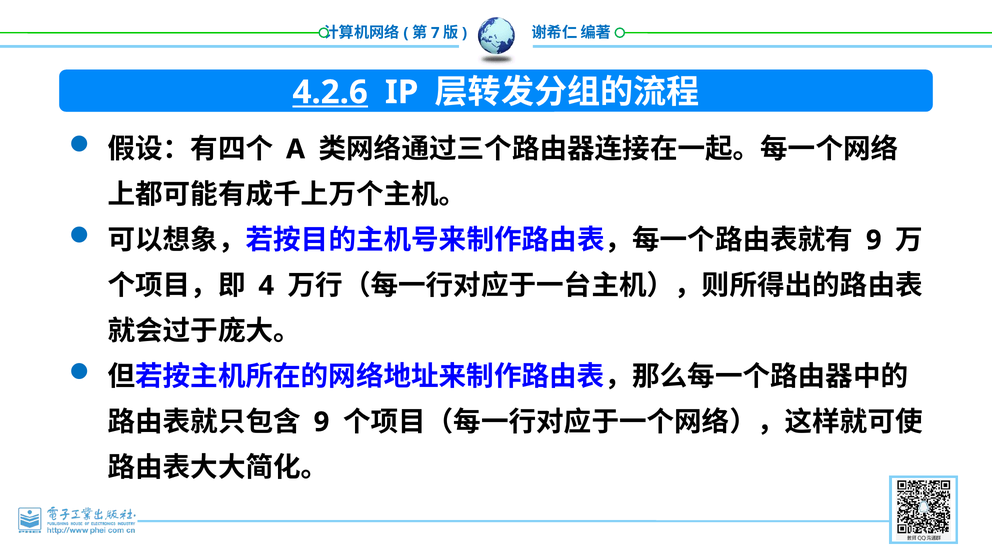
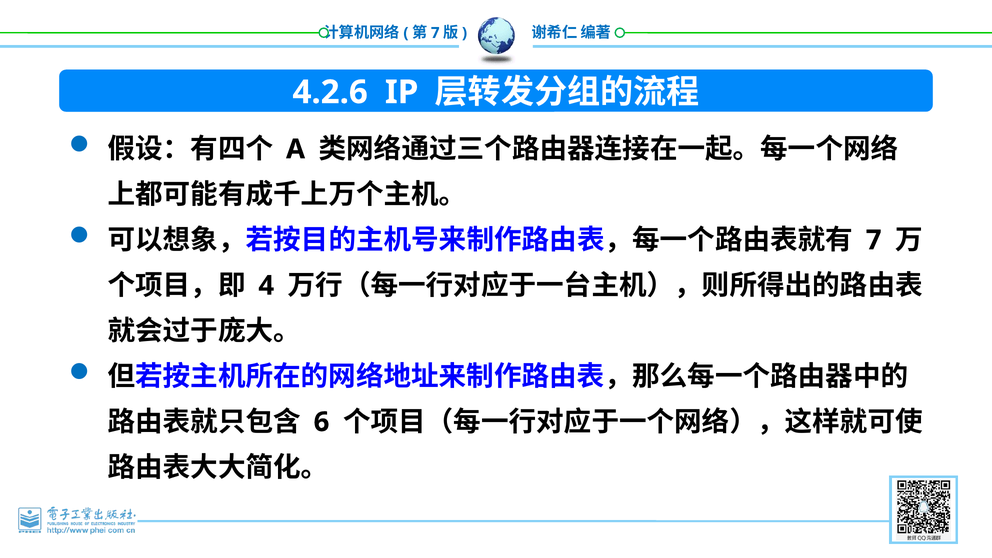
4.2.6 underline: present -> none
9 at (874, 240): 9 -> 7
9 at (321, 422): 9 -> 6
